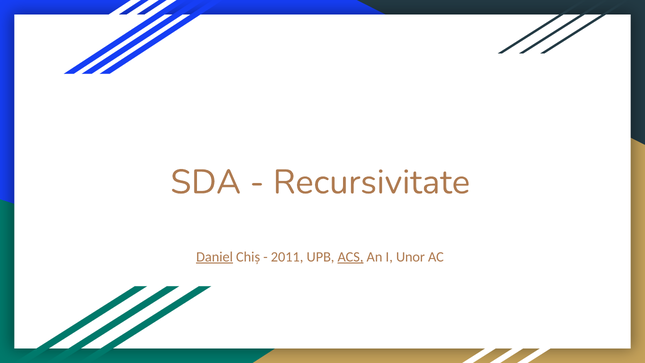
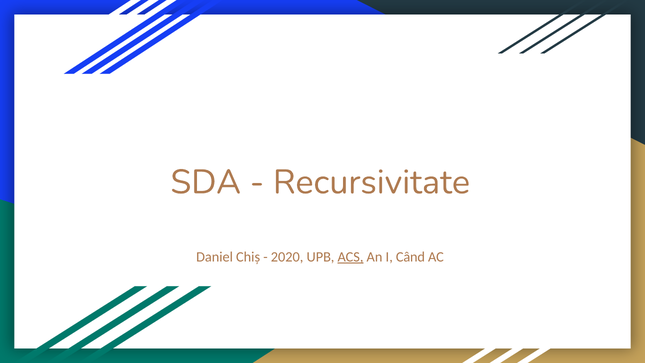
Daniel underline: present -> none
2011: 2011 -> 2020
Unor: Unor -> Când
